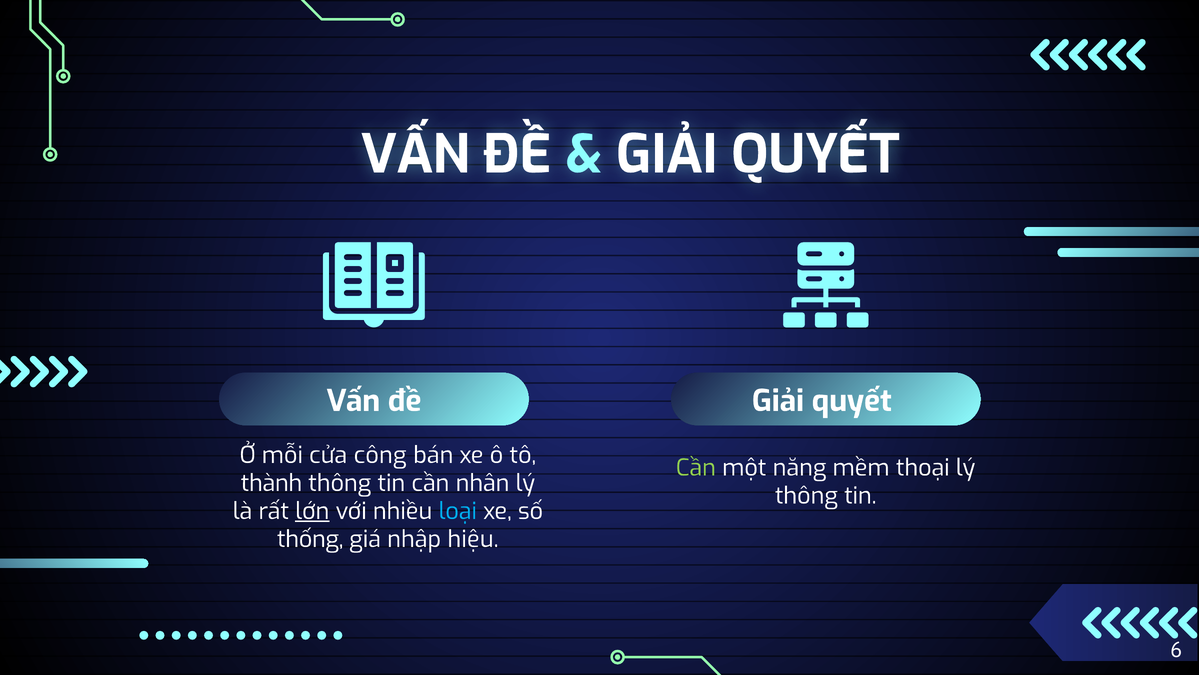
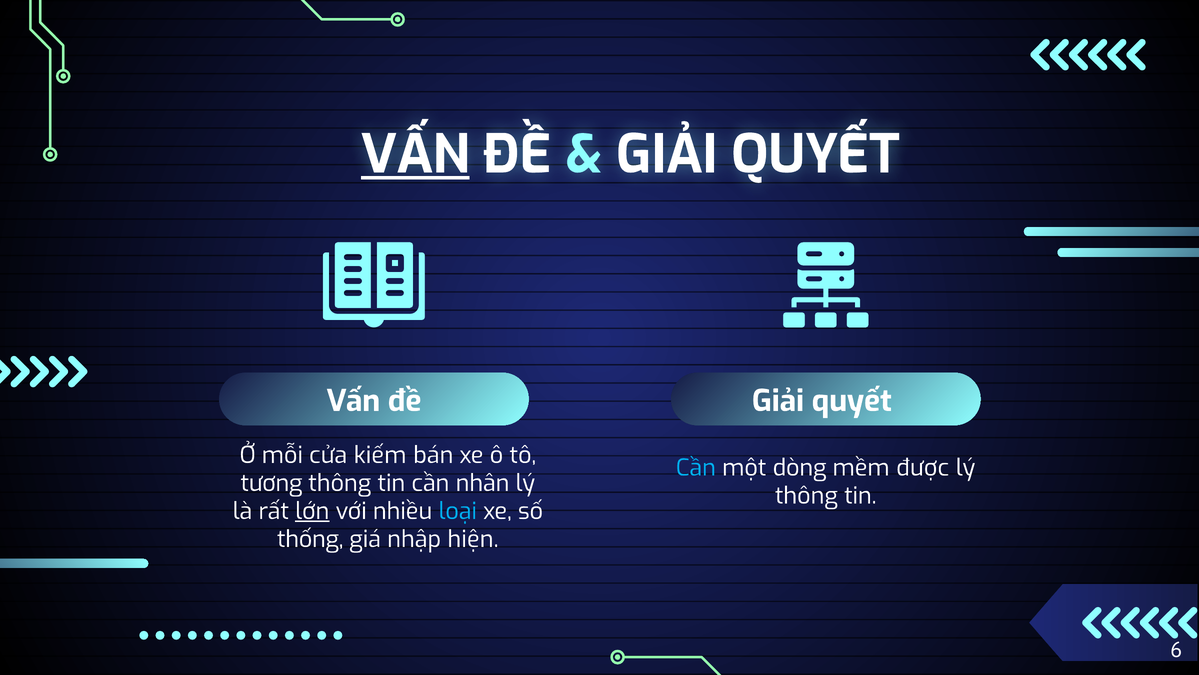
VẤN at (415, 155) underline: none -> present
công: công -> kiếm
Cần at (696, 467) colour: light green -> light blue
năng: năng -> dòng
thoại: thoại -> được
thành: thành -> tương
hiệu: hiệu -> hiện
